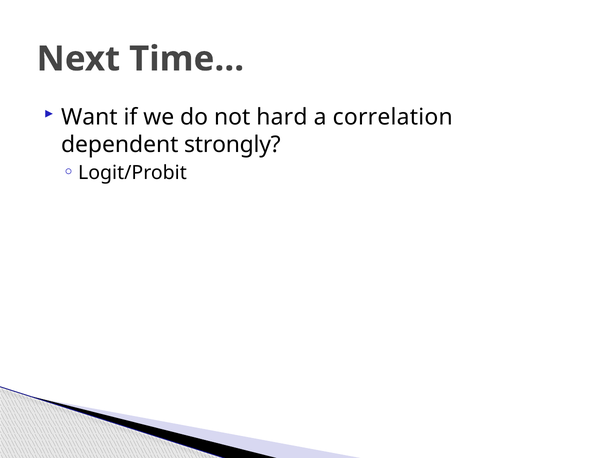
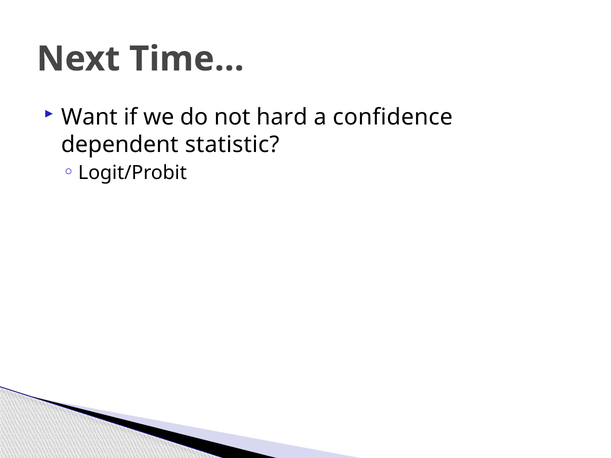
correlation: correlation -> confidence
strongly: strongly -> statistic
